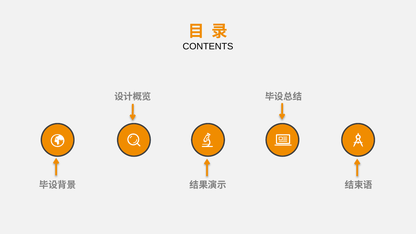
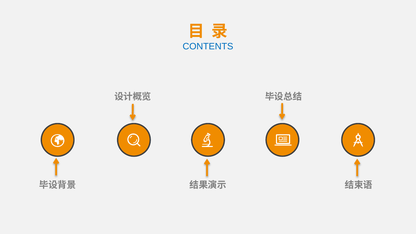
CONTENTS colour: black -> blue
